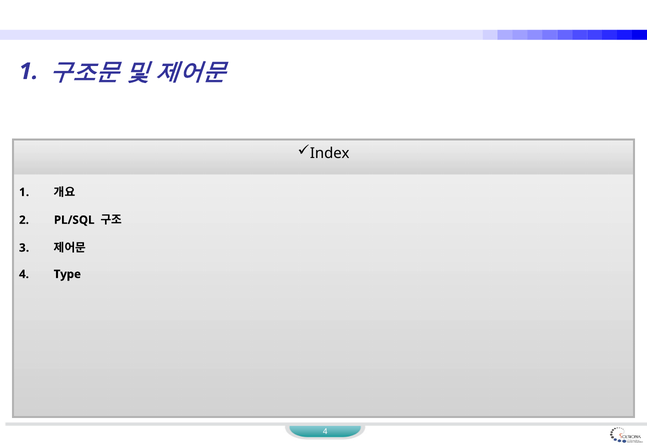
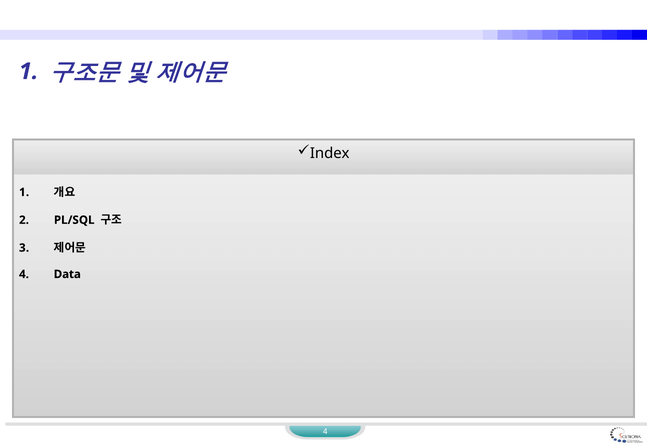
Type: Type -> Data
